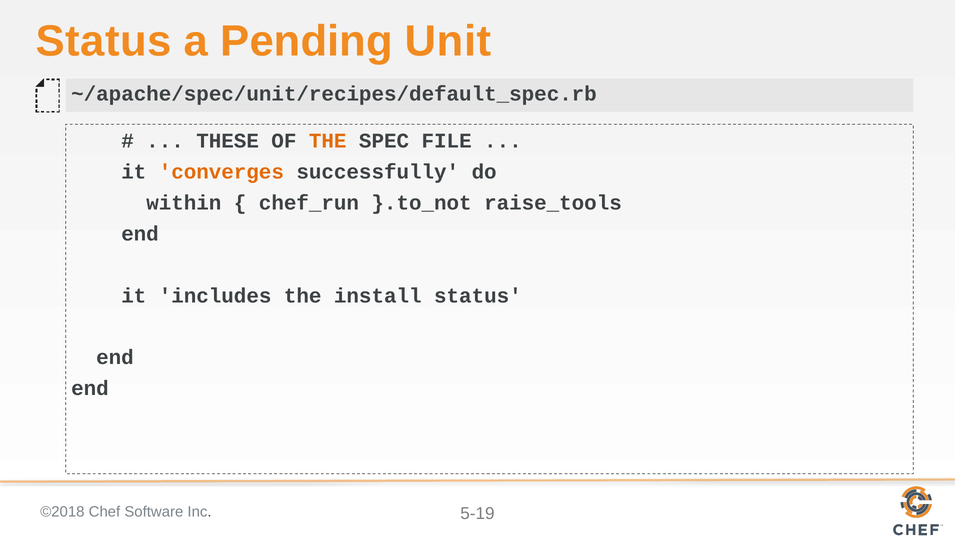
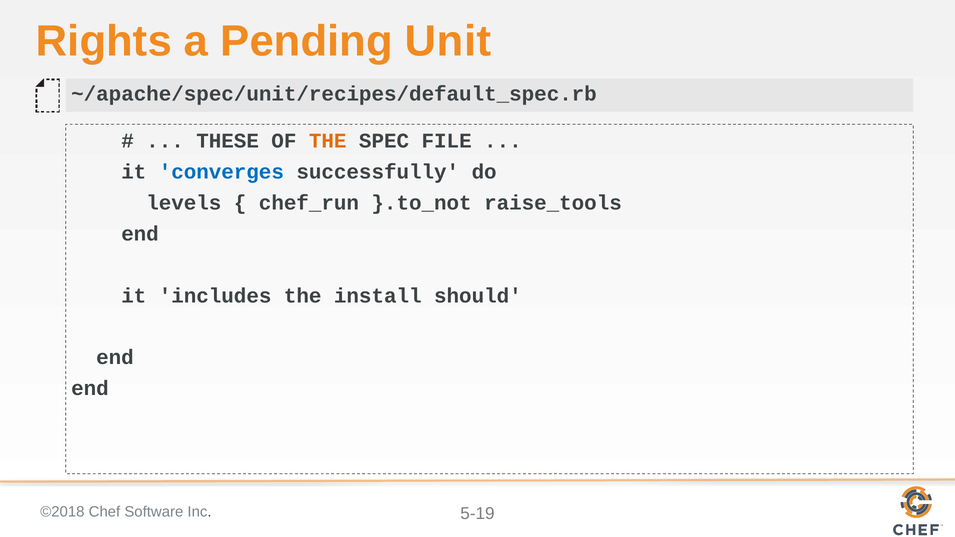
Status at (104, 41): Status -> Rights
converges colour: orange -> blue
within: within -> levels
install status: status -> should
